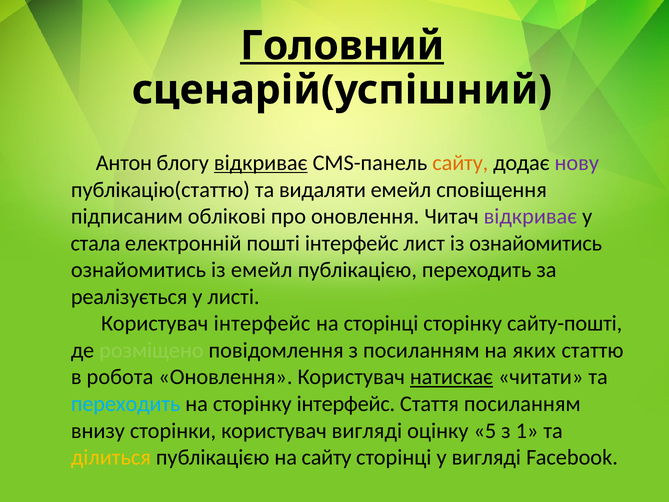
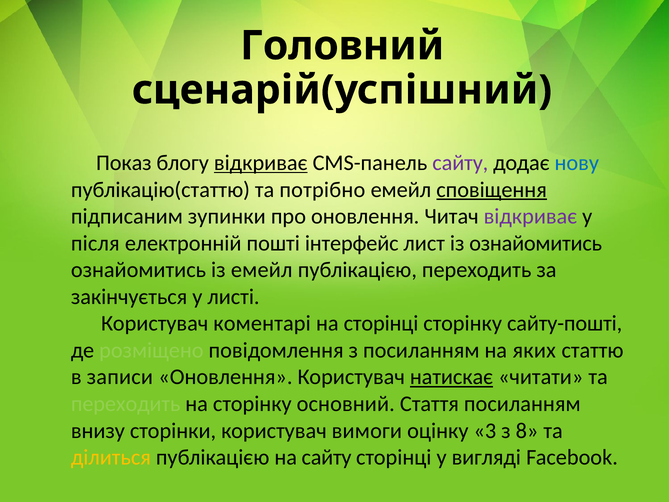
Головний underline: present -> none
Антон: Антон -> Показ
сайту at (460, 163) colour: orange -> purple
нову colour: purple -> blue
видаляти: видаляти -> потрібно
сповіщення underline: none -> present
облікові: облікові -> зупинки
стала: стала -> після
реалізується: реалізується -> закінчується
Користувач інтерфейс: інтерфейс -> коментарі
робота: робота -> записи
переходить at (126, 404) colour: light blue -> light green
сторінку інтерфейс: інтерфейс -> основний
користувач вигляді: вигляді -> вимоги
5: 5 -> 3
1: 1 -> 8
